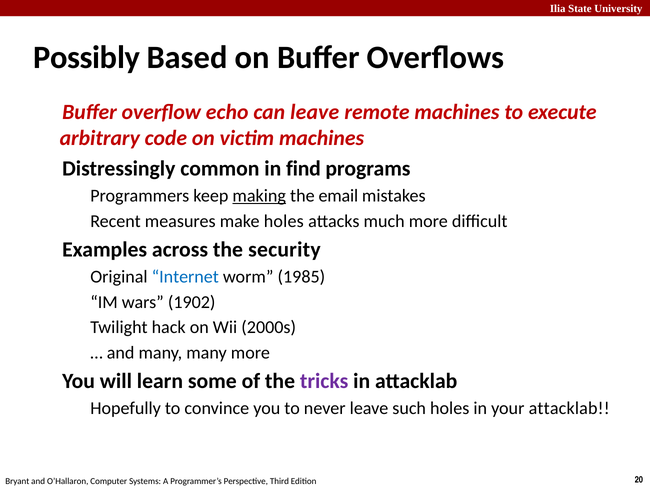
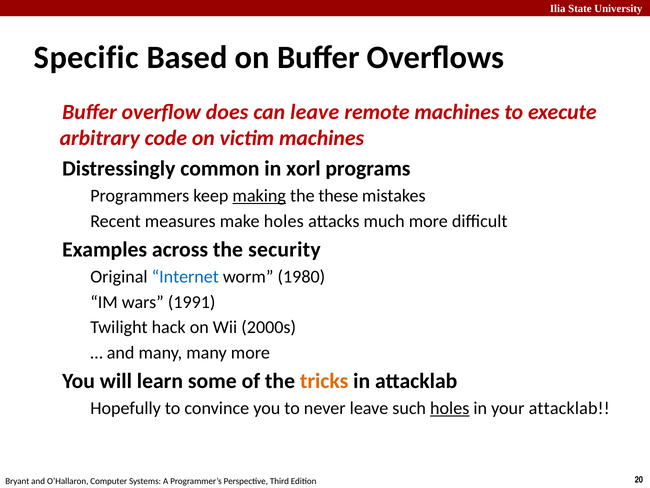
Possibly: Possibly -> Specific
echo: echo -> does
find: find -> xorl
email: email -> these
1985: 1985 -> 1980
1902: 1902 -> 1991
tricks colour: purple -> orange
holes at (450, 408) underline: none -> present
